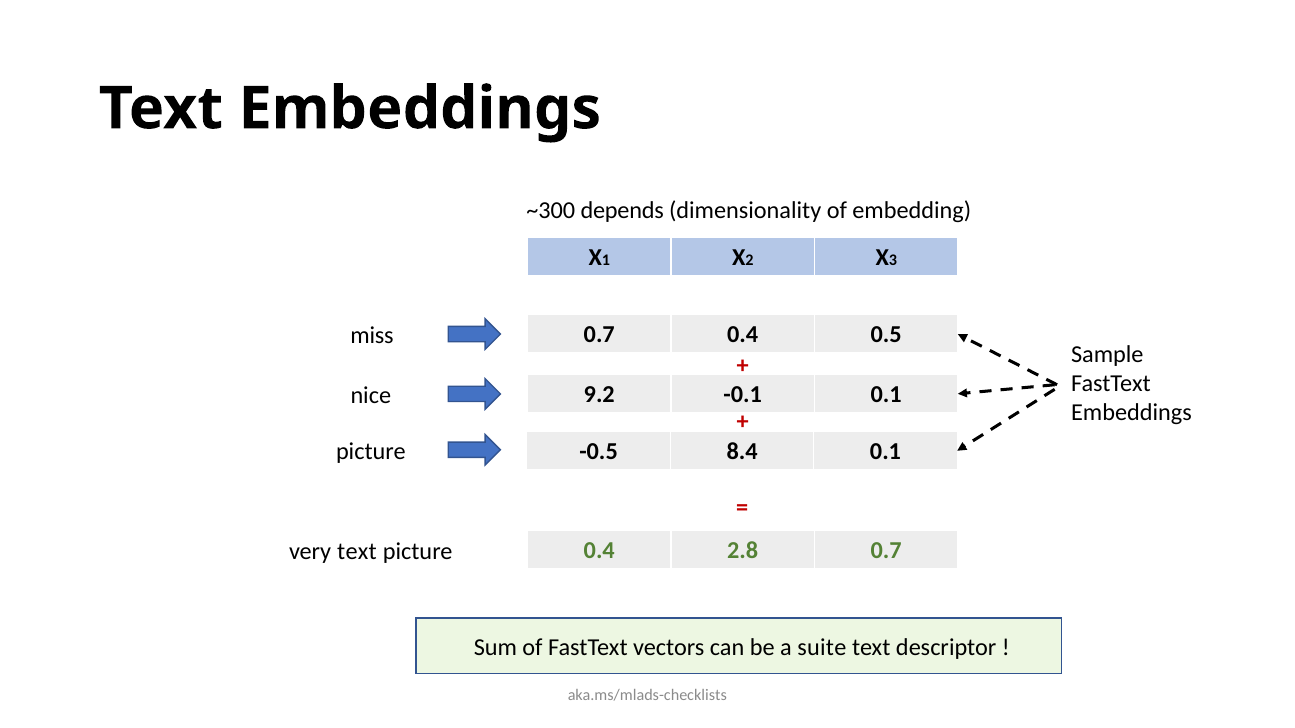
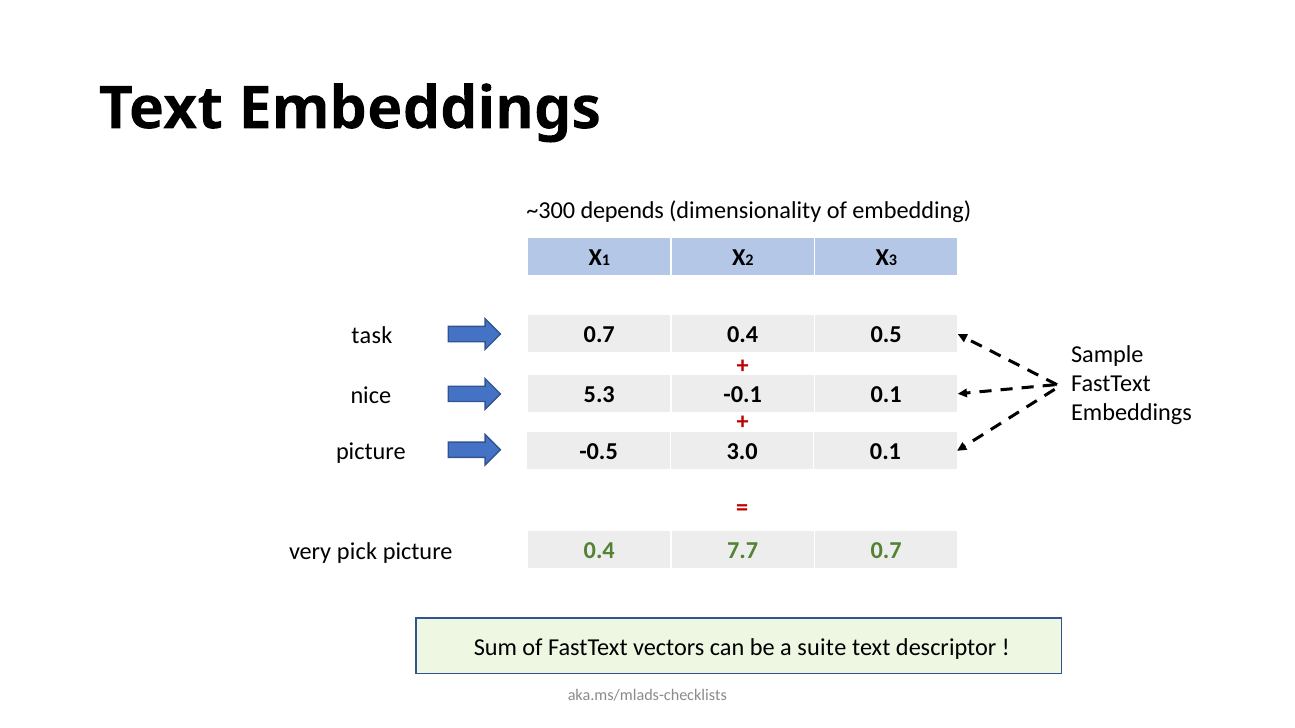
miss: miss -> task
9.2: 9.2 -> 5.3
8.4: 8.4 -> 3.0
2.8: 2.8 -> 7.7
very text: text -> pick
